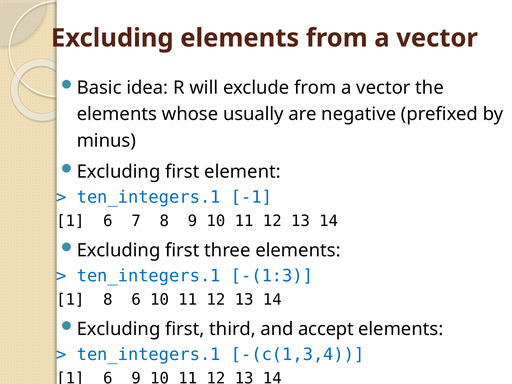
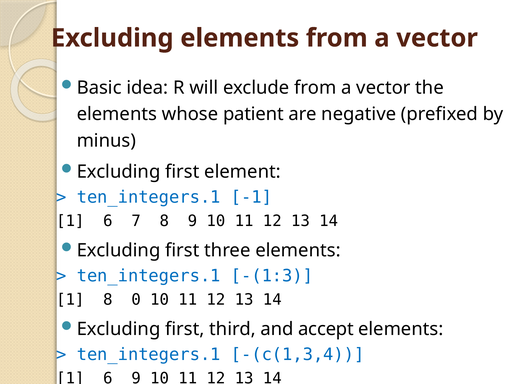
usually: usually -> patient
8 6: 6 -> 0
